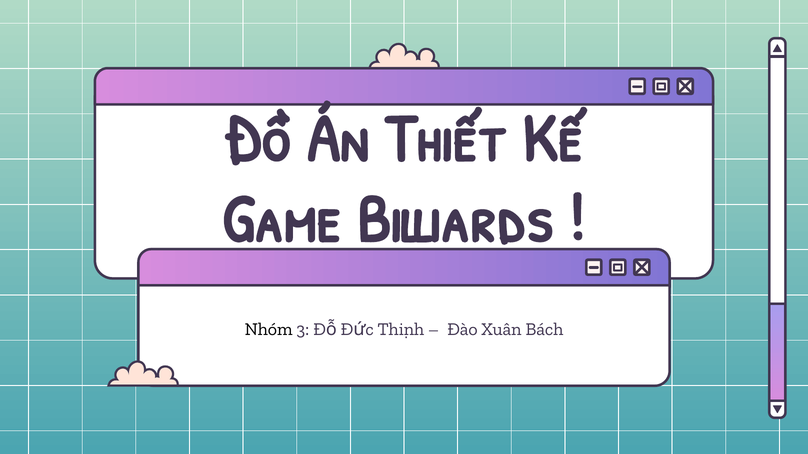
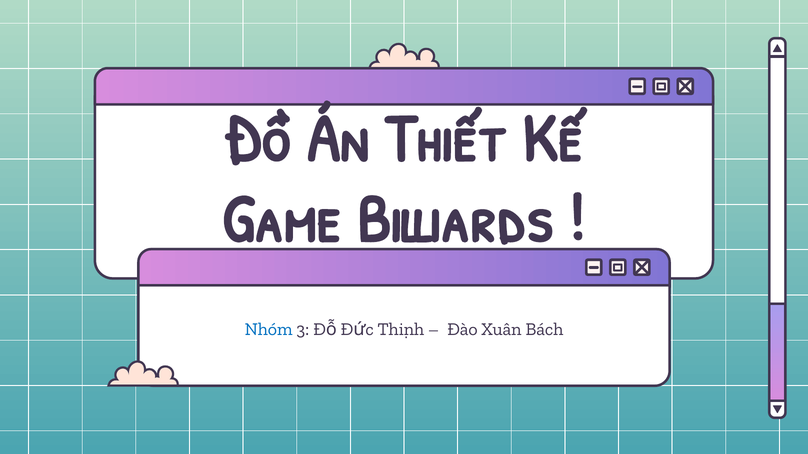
Nhóm colour: black -> blue
